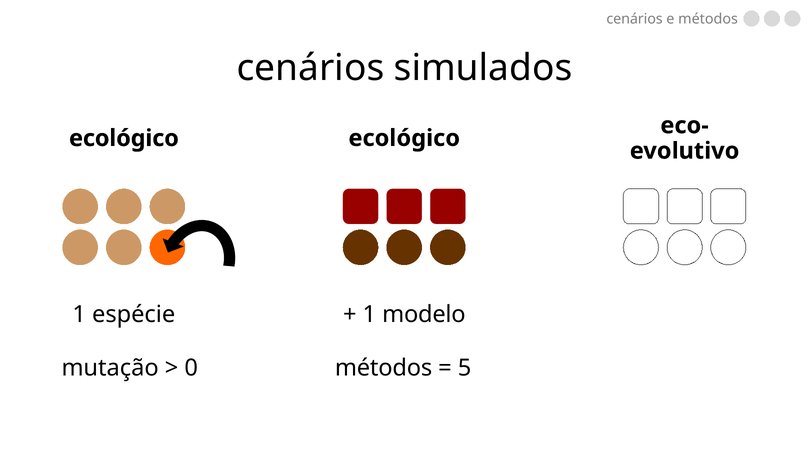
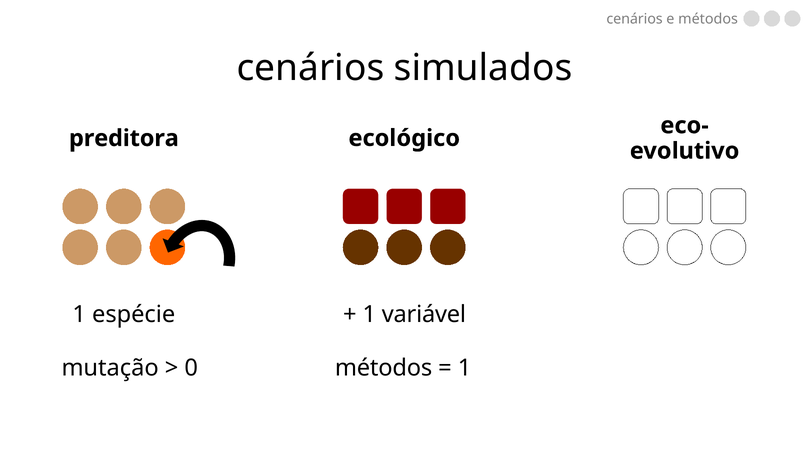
ecológico at (124, 138): ecológico -> preditora
modelo: modelo -> variável
5 at (465, 369): 5 -> 1
